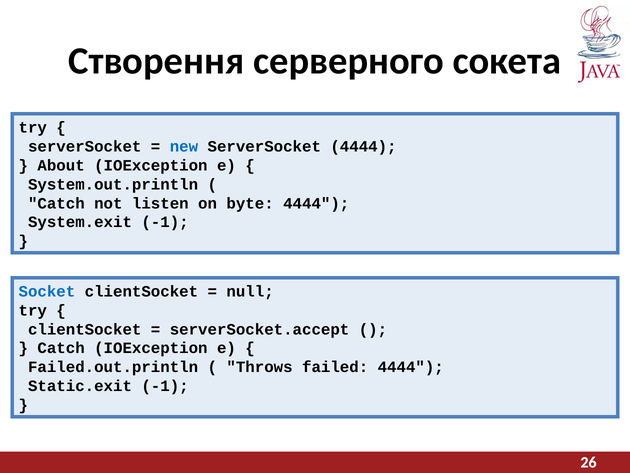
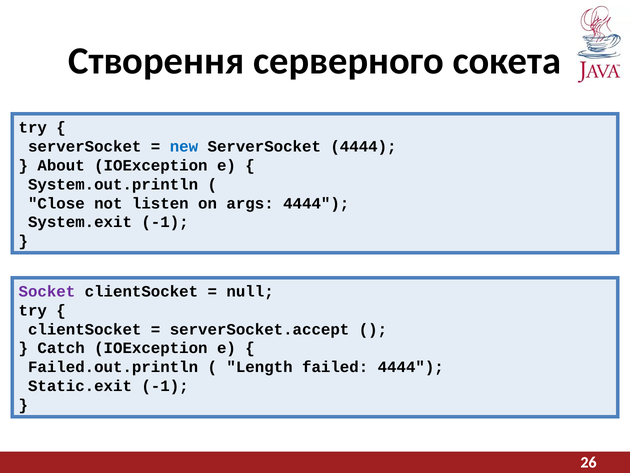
Catch at (56, 203): Catch -> Close
byte: byte -> args
Socket colour: blue -> purple
Throws: Throws -> Length
